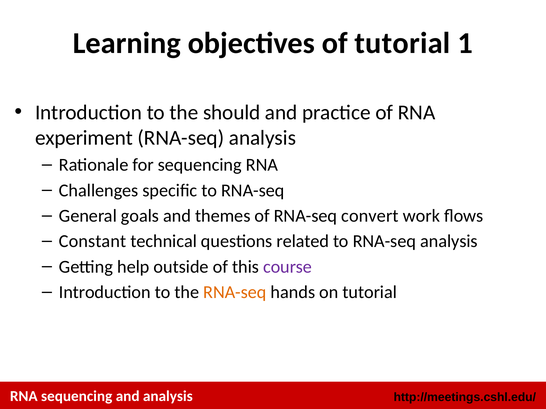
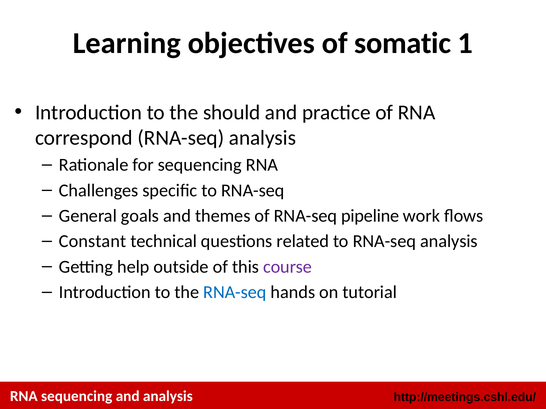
of tutorial: tutorial -> somatic
experiment: experiment -> correspond
convert: convert -> pipeline
RNA-seq at (235, 292) colour: orange -> blue
